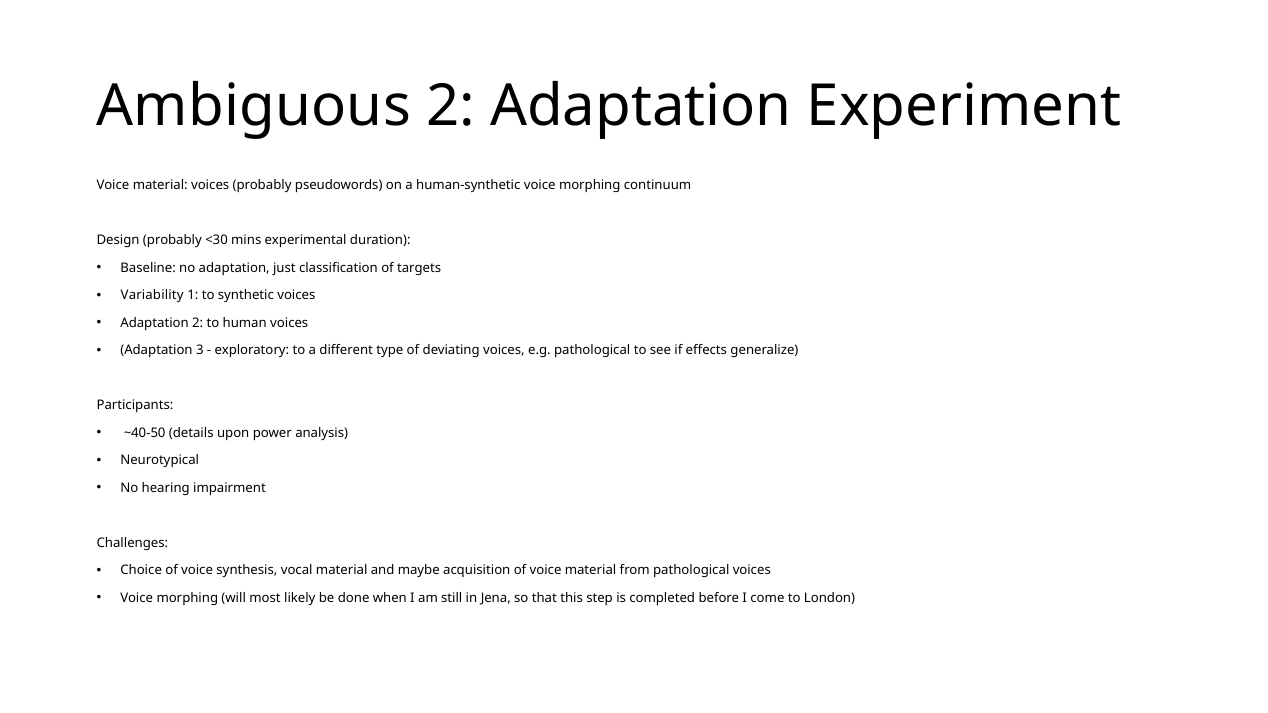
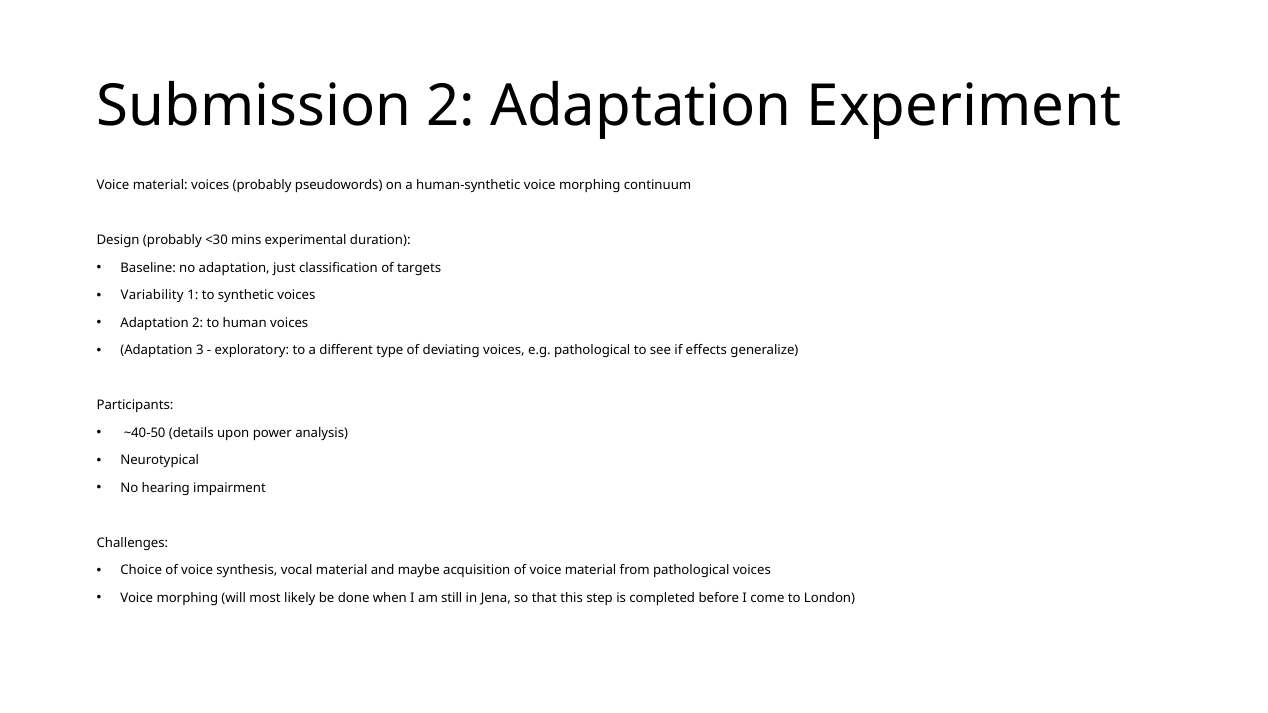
Ambiguous: Ambiguous -> Submission
